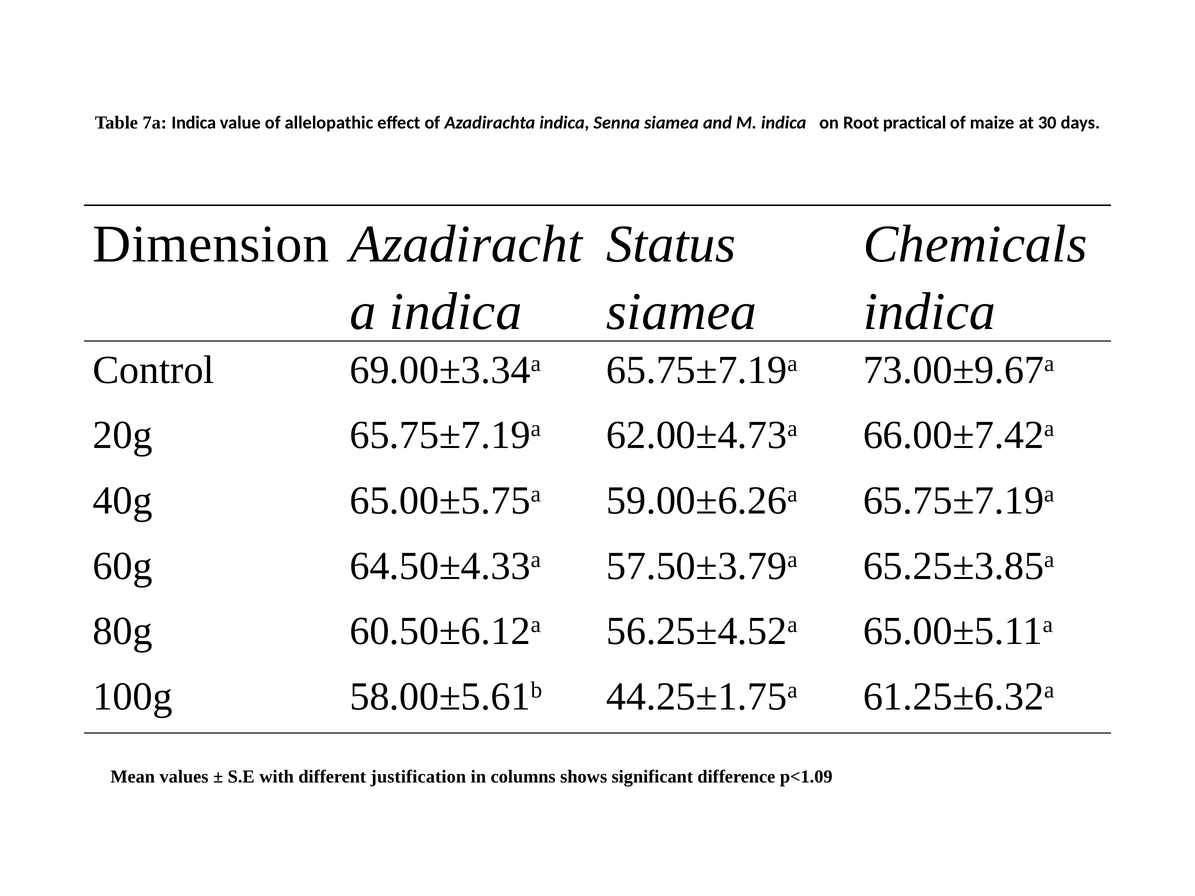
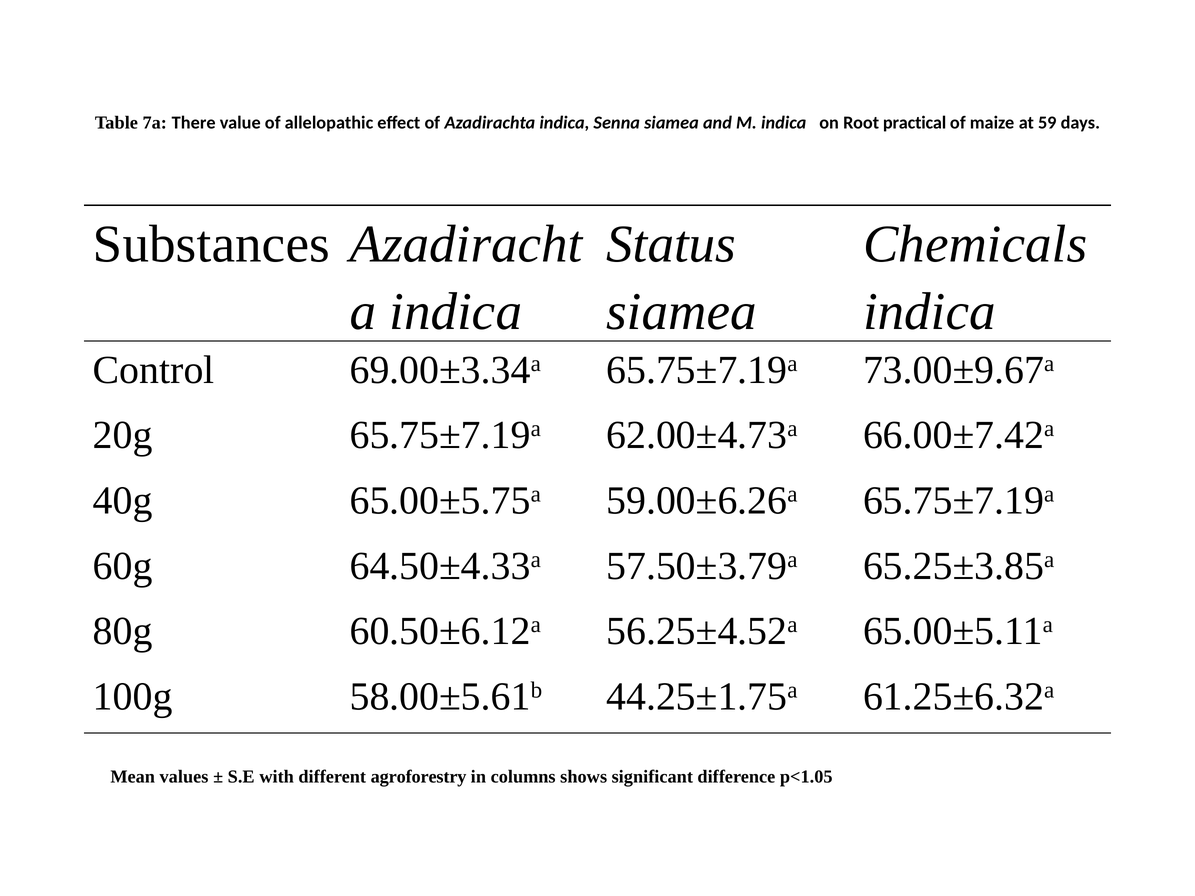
7a Indica: Indica -> There
30: 30 -> 59
Dimension: Dimension -> Substances
justification: justification -> agroforestry
p<1.09: p<1.09 -> p<1.05
